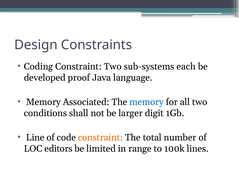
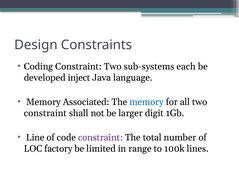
proof: proof -> inject
conditions at (45, 113): conditions -> constraint
constraint at (100, 137) colour: orange -> purple
editors: editors -> factory
